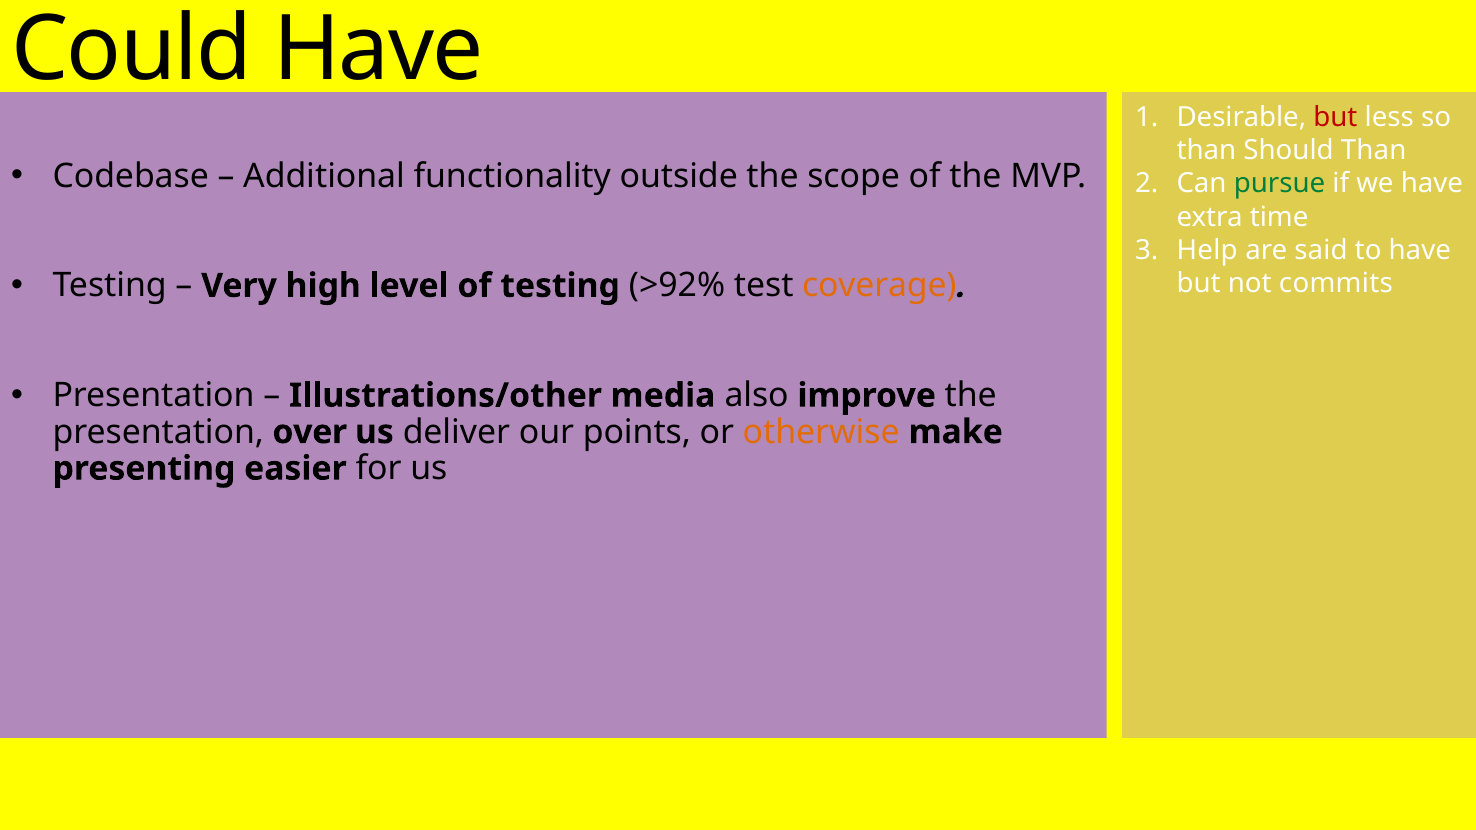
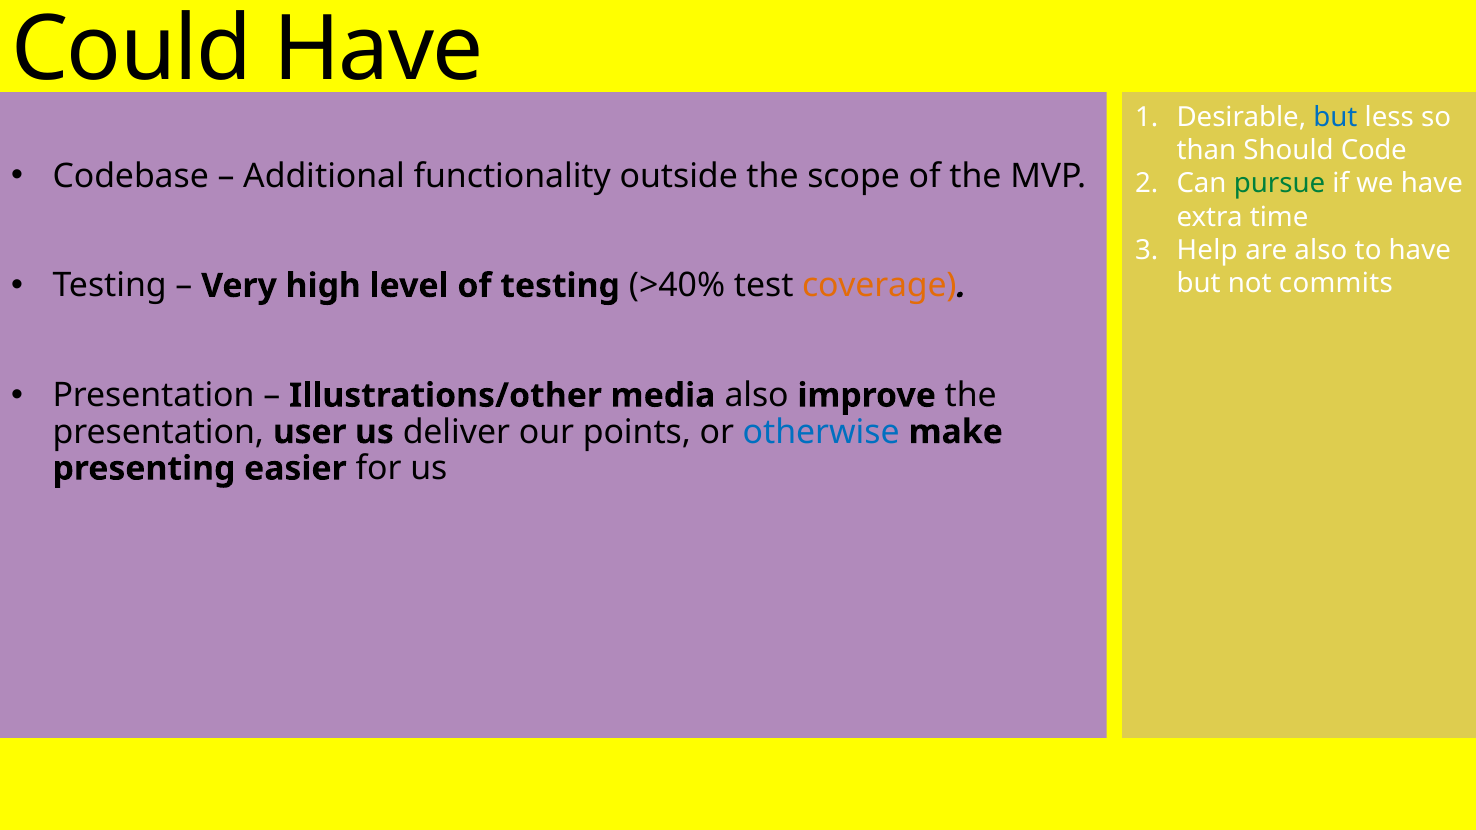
but at (1335, 117) colour: red -> blue
Should Than: Than -> Code
are said: said -> also
>92%: >92% -> >40%
over: over -> user
otherwise colour: orange -> blue
